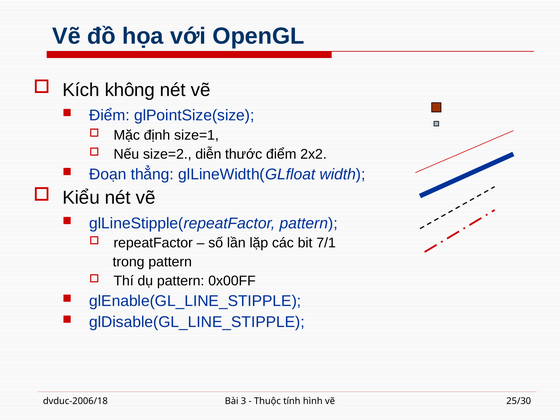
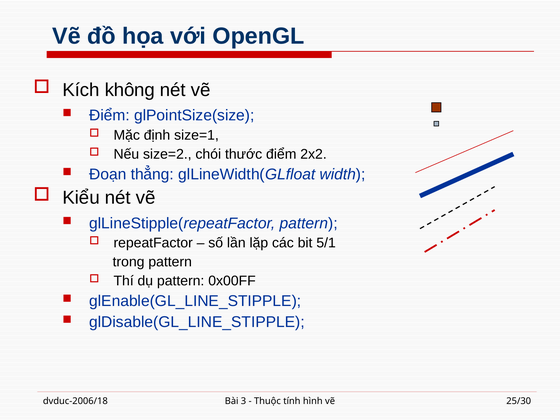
diễn: diễn -> chói
7/1: 7/1 -> 5/1
